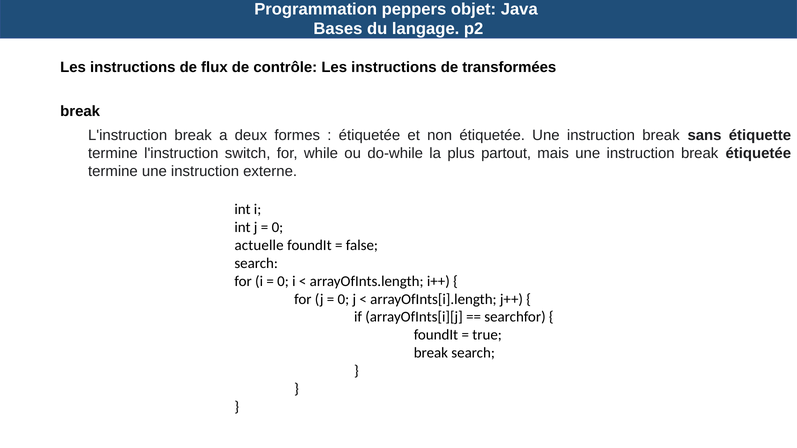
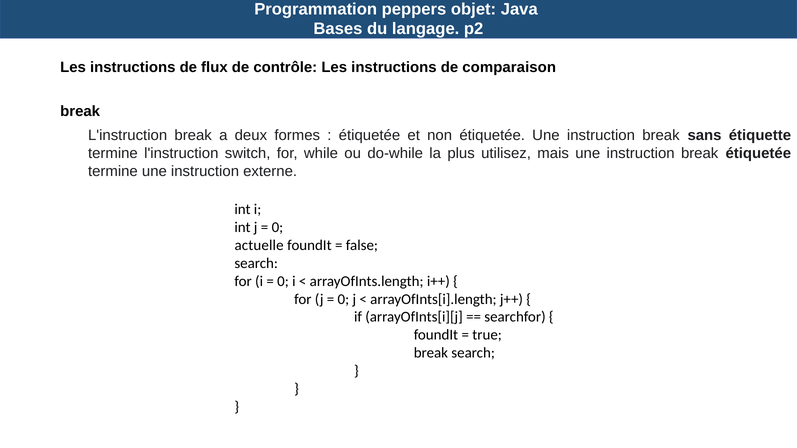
transformées: transformées -> comparaison
partout: partout -> utilisez
